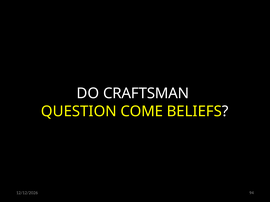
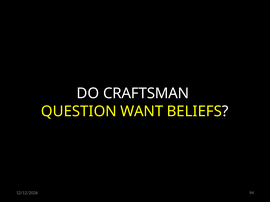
COME: COME -> WANT
